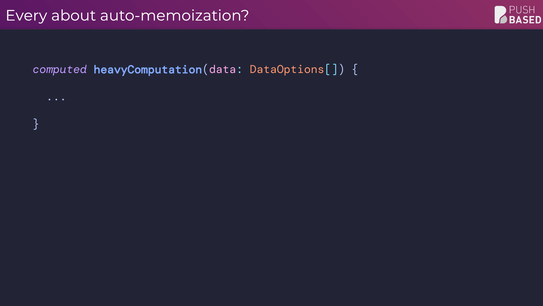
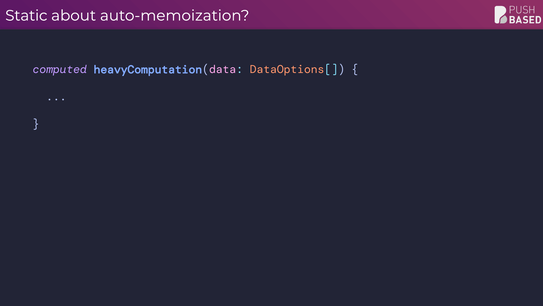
Every: Every -> Static
